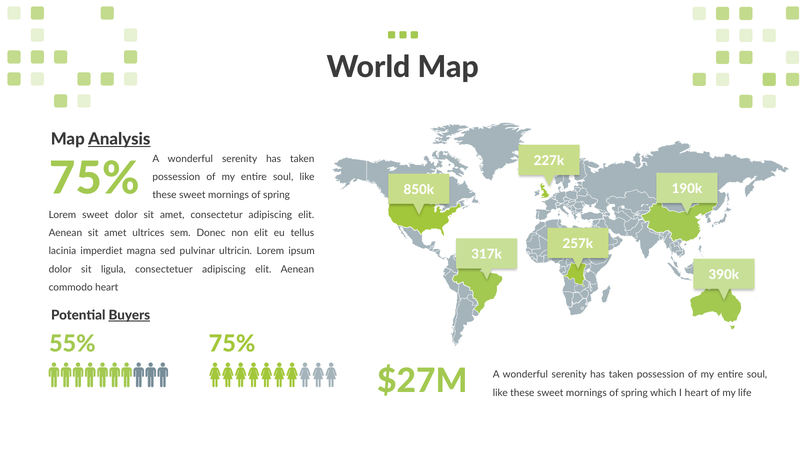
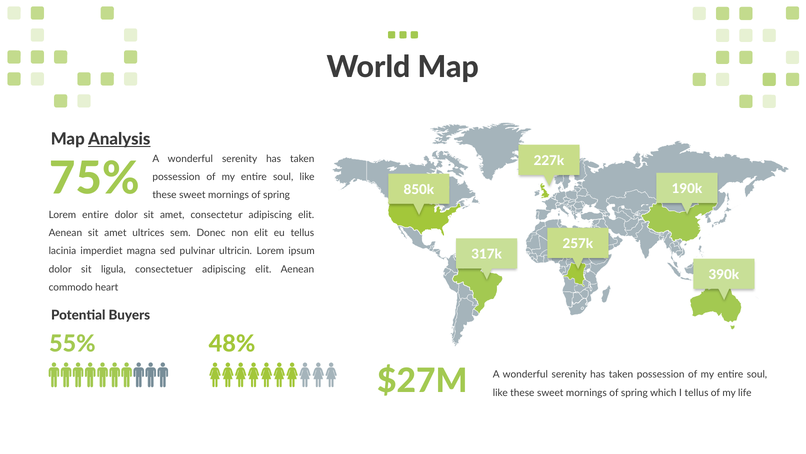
Lorem sweet: sweet -> entire
Buyers underline: present -> none
55% 75%: 75% -> 48%
I heart: heart -> tellus
